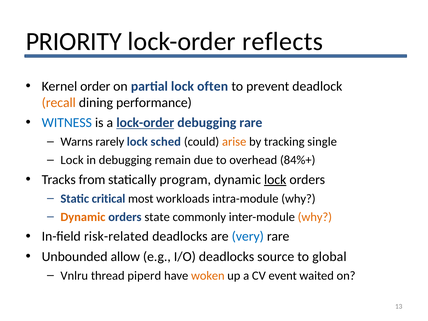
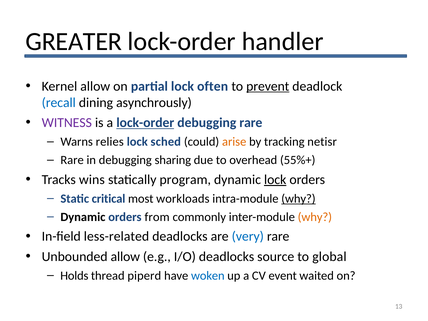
PRIORITY: PRIORITY -> GREATER
reflects: reflects -> handler
Kernel order: order -> allow
prevent underline: none -> present
recall colour: orange -> blue
performance: performance -> asynchrously
WITNESS colour: blue -> purple
rarely: rarely -> relies
single: single -> netisr
Lock at (72, 160): Lock -> Rare
remain: remain -> sharing
84%+: 84%+ -> 55%+
from: from -> wins
why at (298, 199) underline: none -> present
Dynamic at (83, 217) colour: orange -> black
state: state -> from
risk-related: risk-related -> less-related
Vnlru: Vnlru -> Holds
woken colour: orange -> blue
